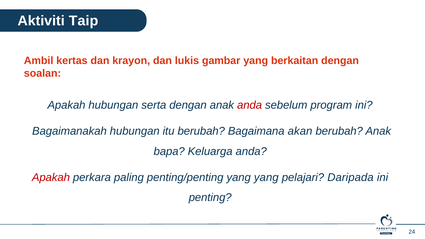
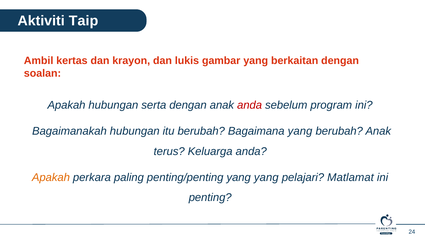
Bagaimana akan: akan -> yang
bapa: bapa -> terus
Apakah at (51, 177) colour: red -> orange
Daripada: Daripada -> Matlamat
